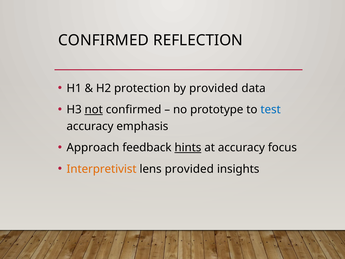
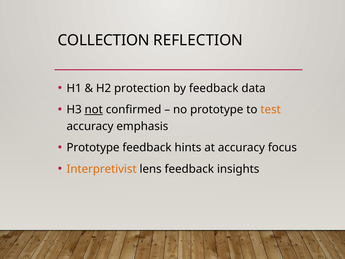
CONFIRMED at (103, 40): CONFIRMED -> COLLECTION
by provided: provided -> feedback
test colour: blue -> orange
Approach at (93, 148): Approach -> Prototype
hints underline: present -> none
lens provided: provided -> feedback
